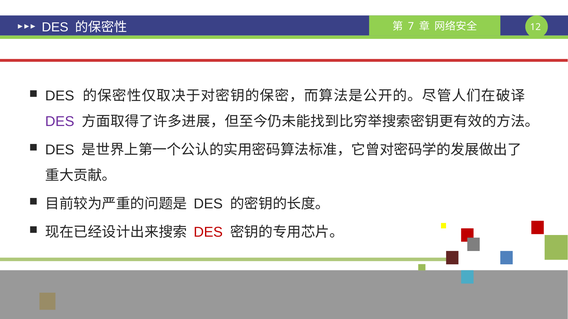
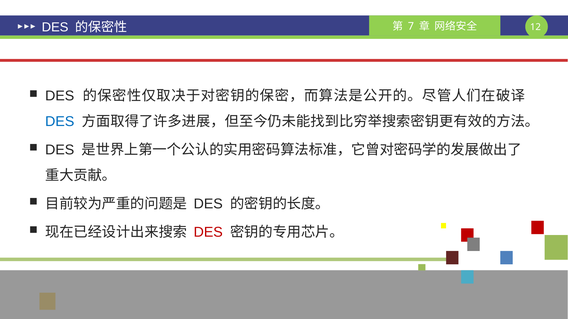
DES at (60, 122) colour: purple -> blue
